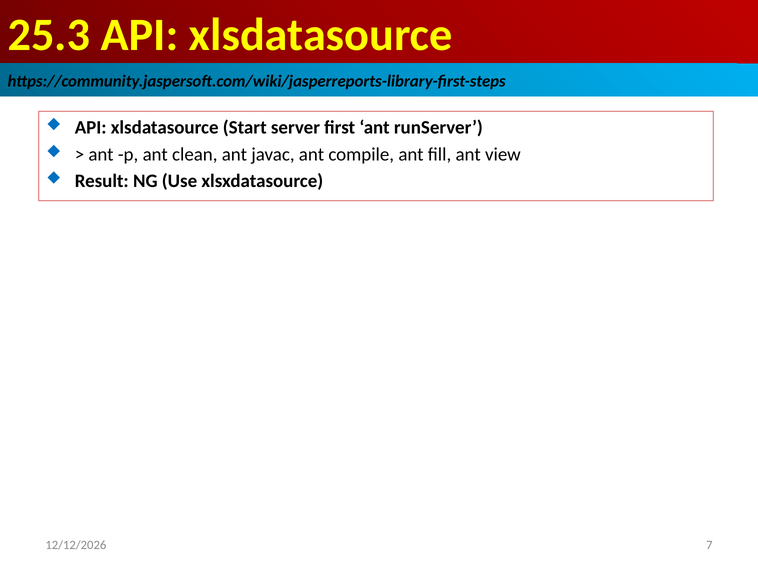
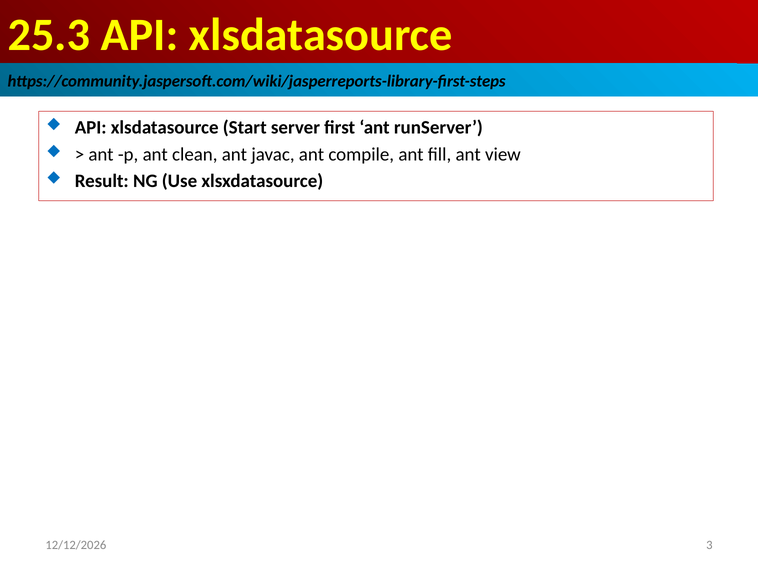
7: 7 -> 3
